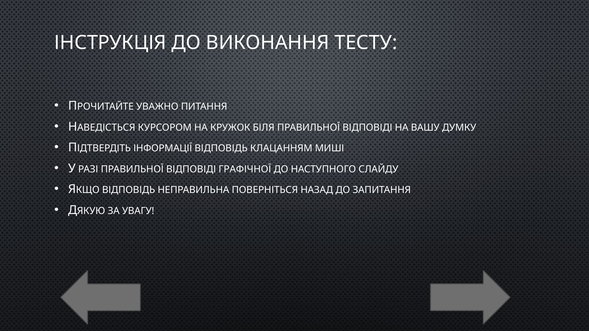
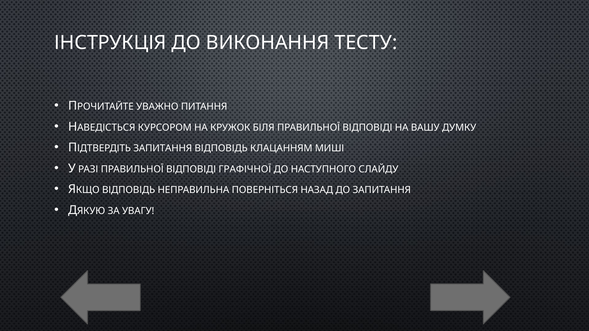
ІНФОРМАЦІЇ at (163, 148): ІНФОРМАЦІЇ -> ЗАПИТАННЯ
